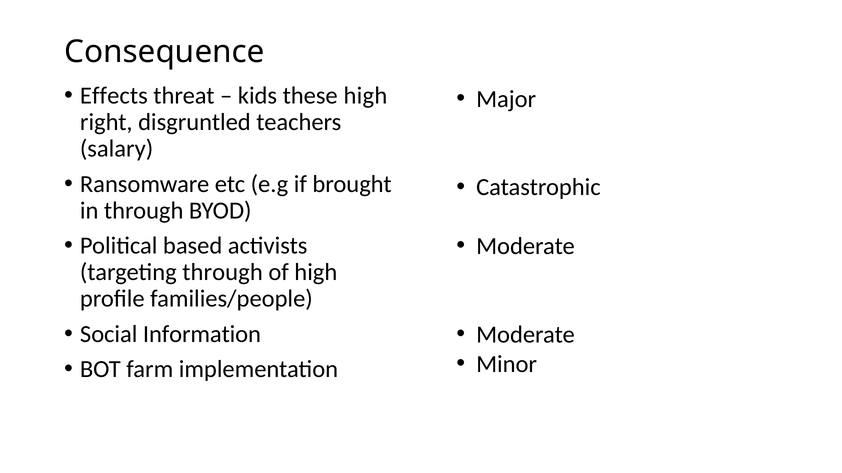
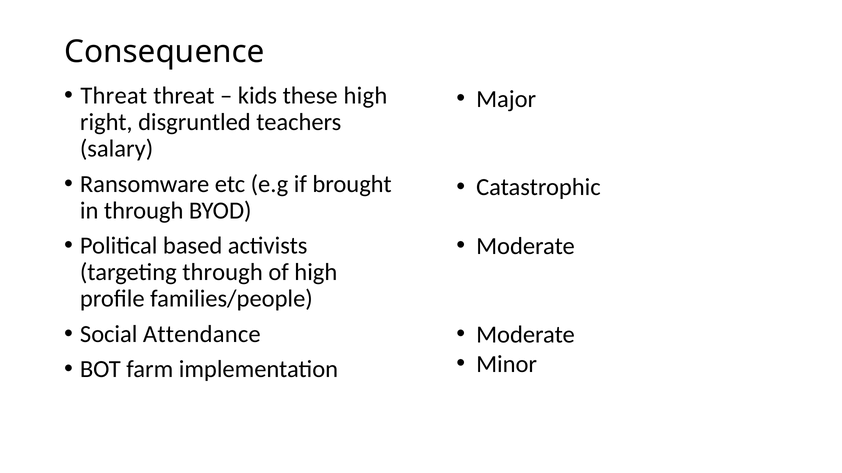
Effects at (114, 96): Effects -> Threat
Information: Information -> Attendance
